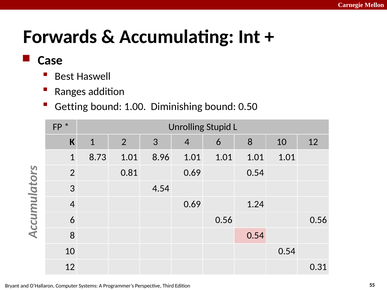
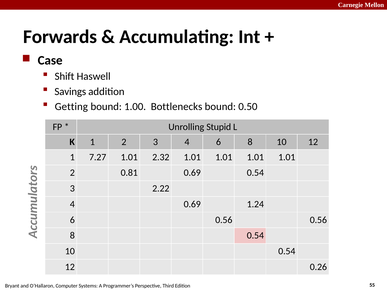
Best: Best -> Shift
Ranges: Ranges -> Savings
Diminishing: Diminishing -> Bottlenecks
8.73: 8.73 -> 7.27
8.96: 8.96 -> 2.32
4.54: 4.54 -> 2.22
0.31: 0.31 -> 0.26
